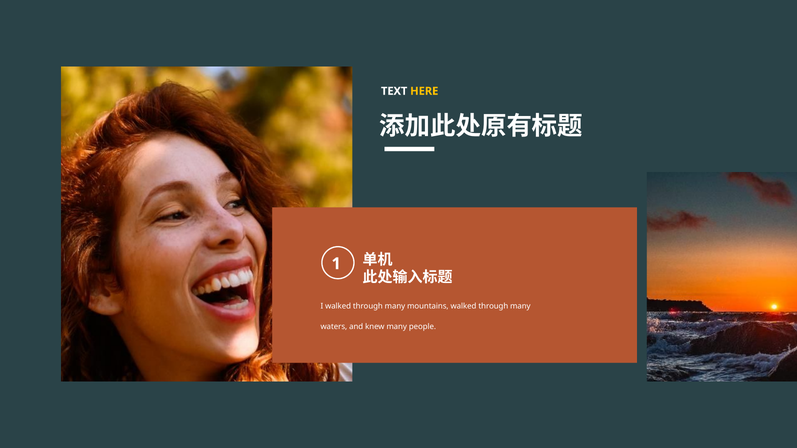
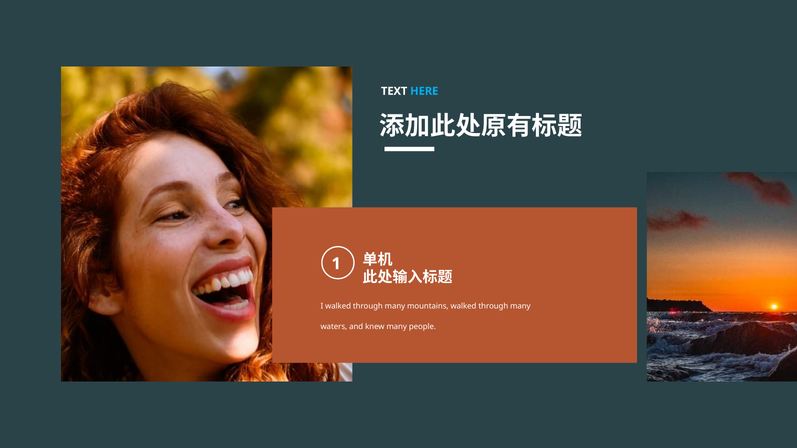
HERE colour: yellow -> light blue
